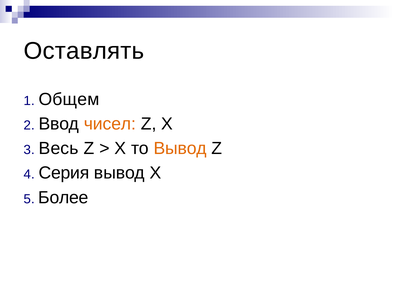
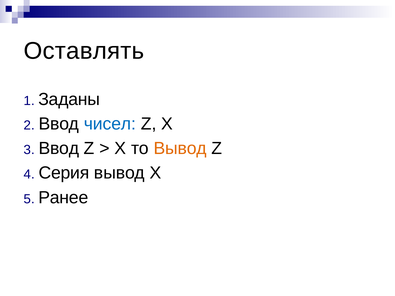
Общем: Общем -> Заданы
чисел colour: orange -> blue
Весь at (59, 148): Весь -> Ввод
Более: Более -> Ранее
